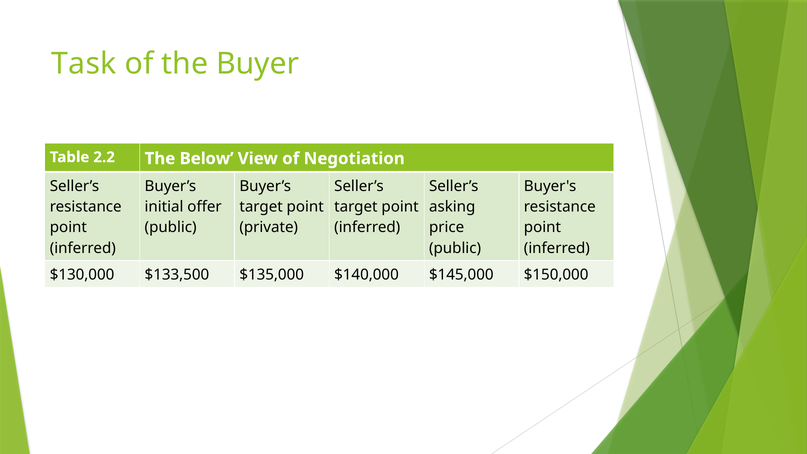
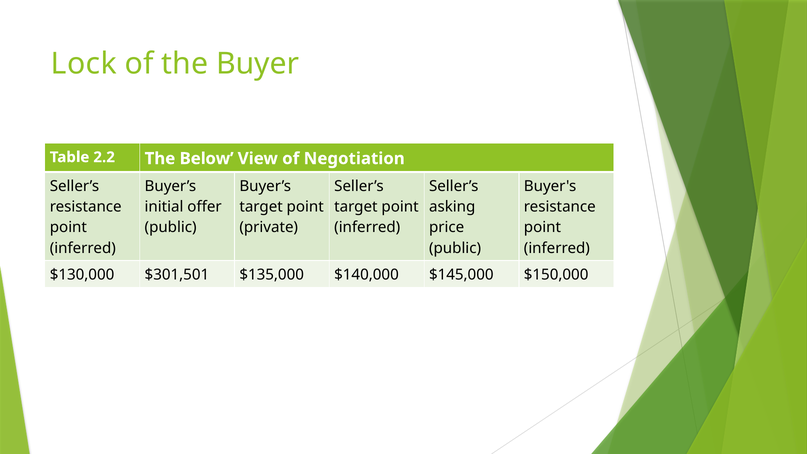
Task: Task -> Lock
$133,500: $133,500 -> $301,501
